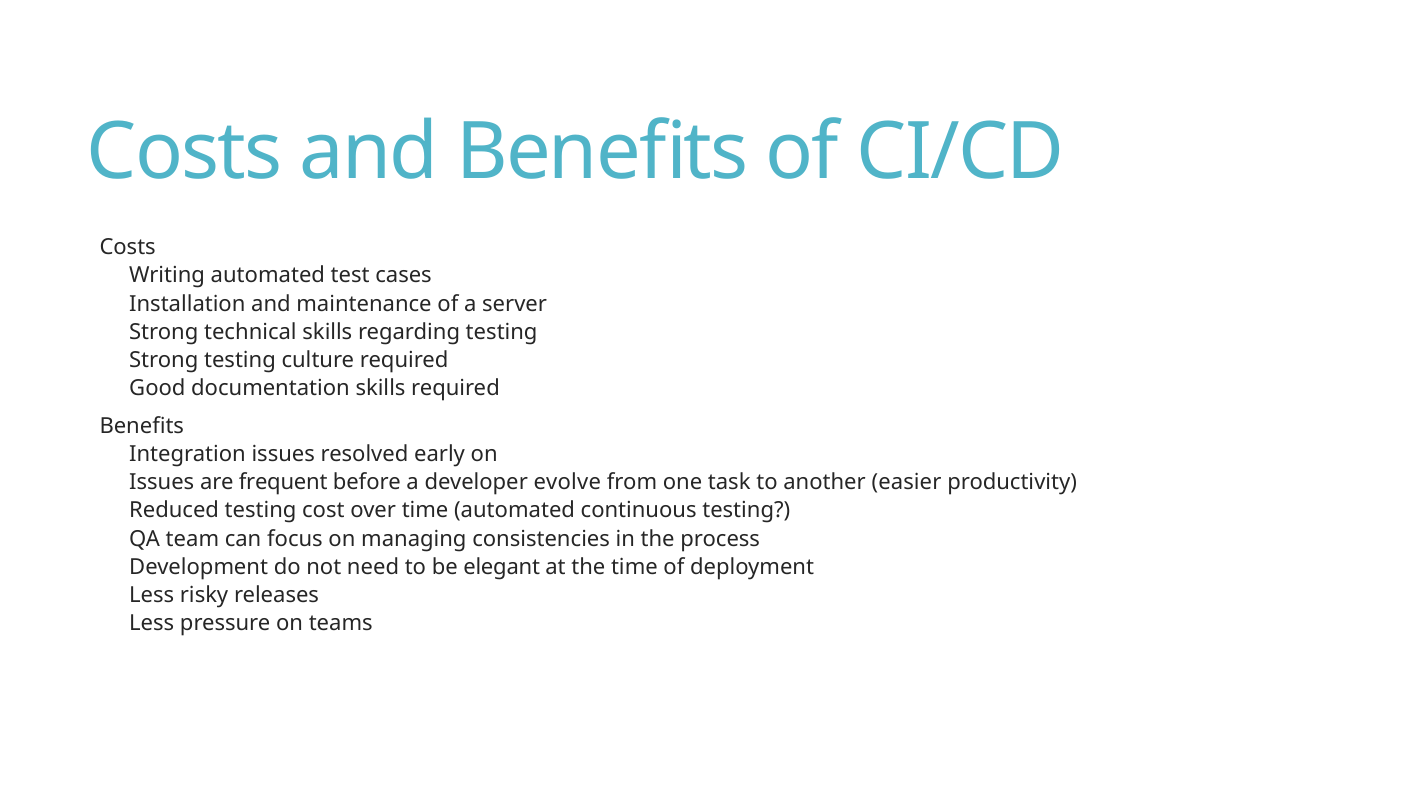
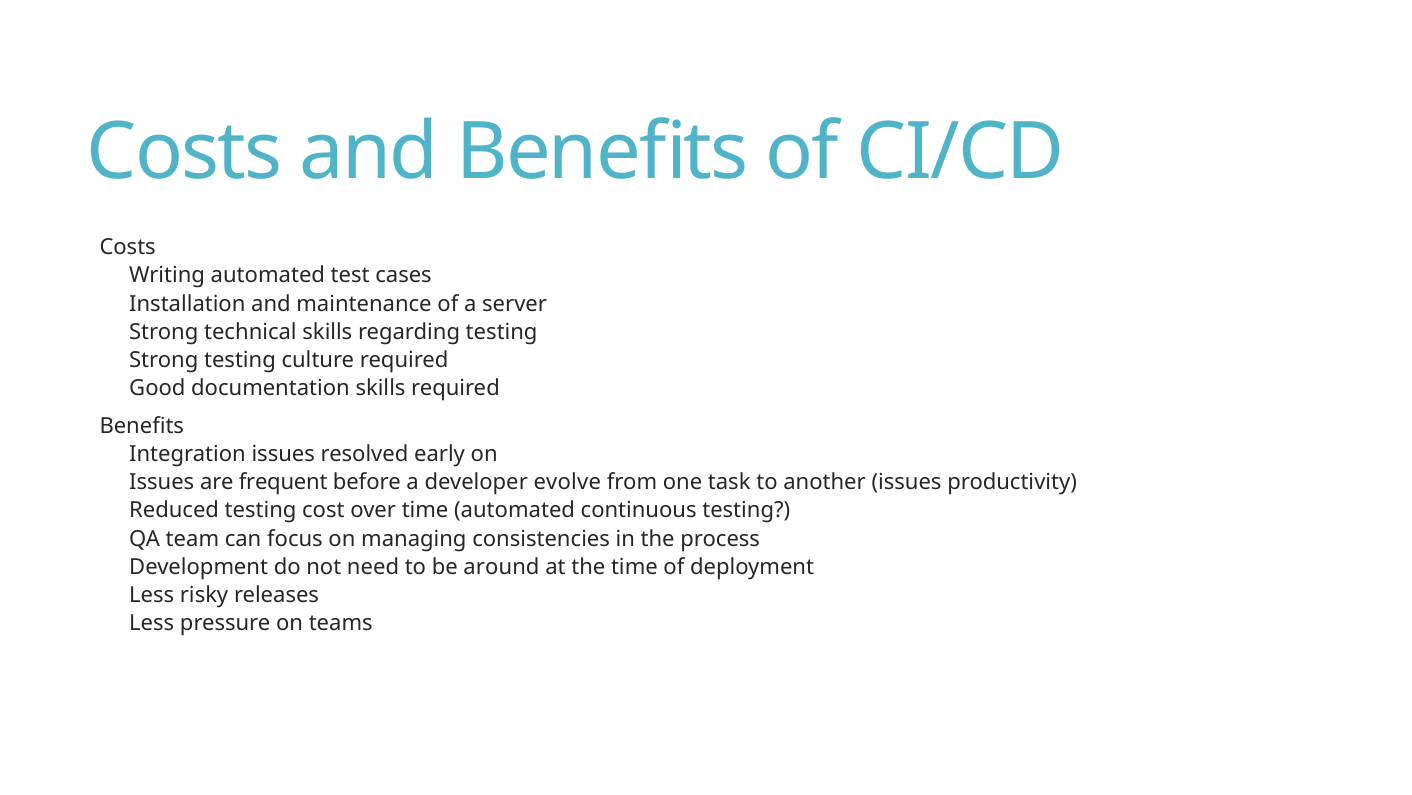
another easier: easier -> issues
elegant: elegant -> around
